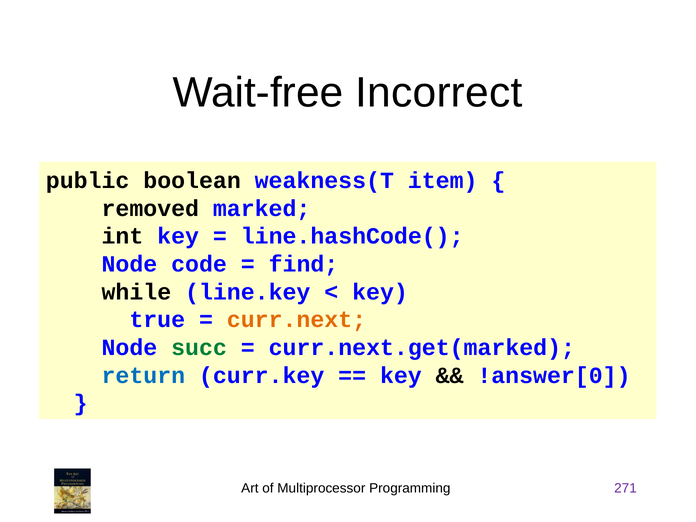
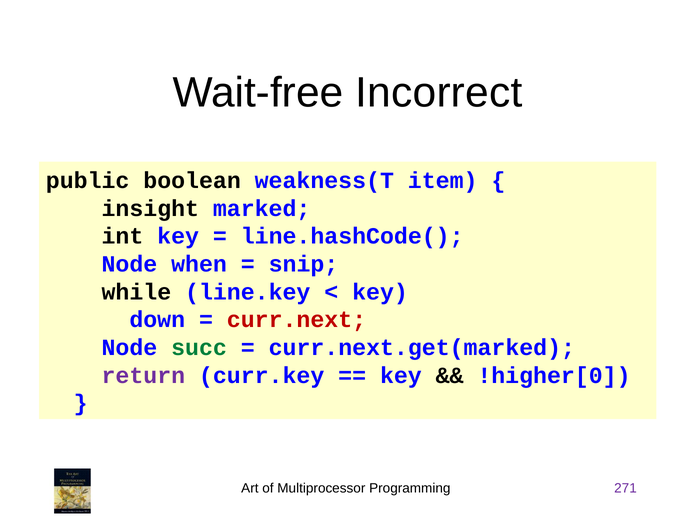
removed: removed -> insight
code: code -> when
find: find -> snip
true: true -> down
curr.next colour: orange -> red
return colour: blue -> purple
!answer[0: !answer[0 -> !higher[0
